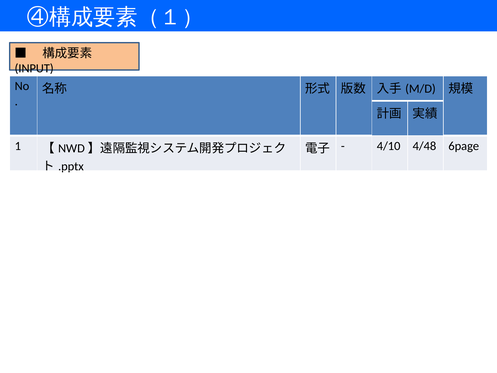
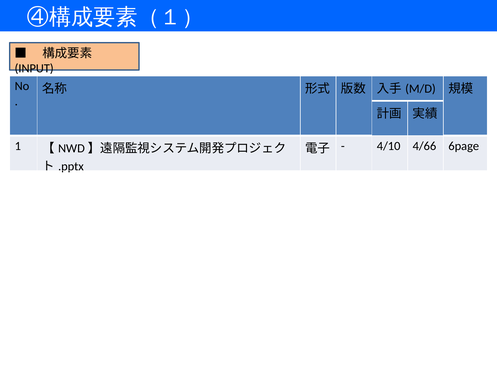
4/48: 4/48 -> 4/66
